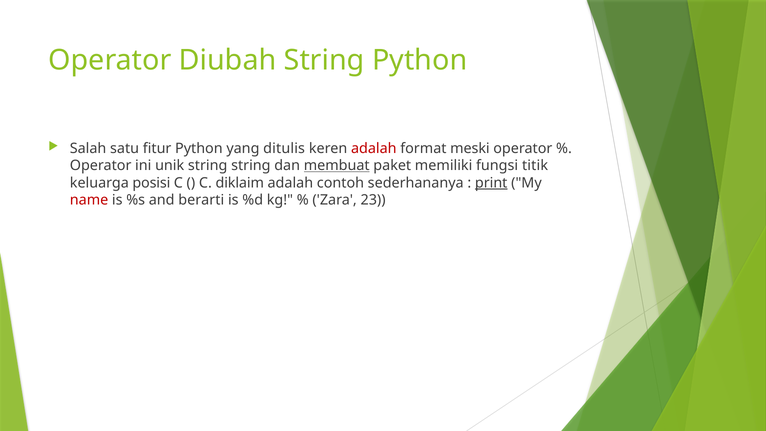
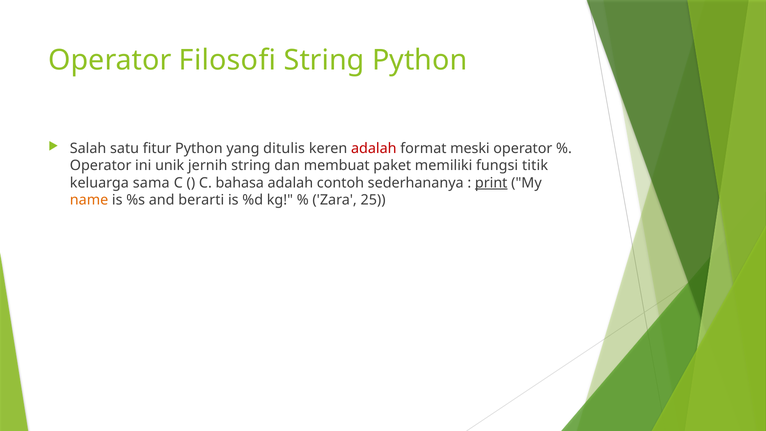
Diubah: Diubah -> Filosofi
unik string: string -> jernih
membuat underline: present -> none
posisi: posisi -> sama
diklaim: diklaim -> bahasa
name colour: red -> orange
23: 23 -> 25
